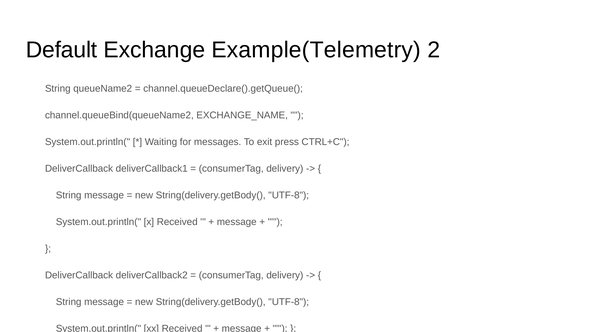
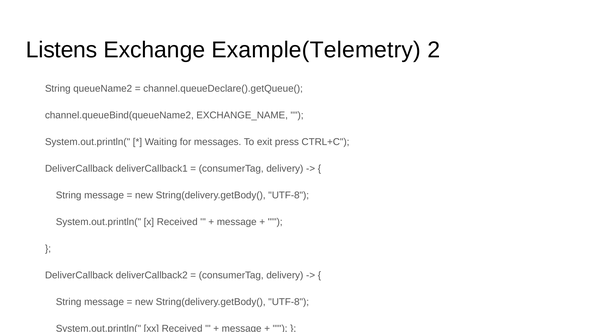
Default: Default -> Listens
